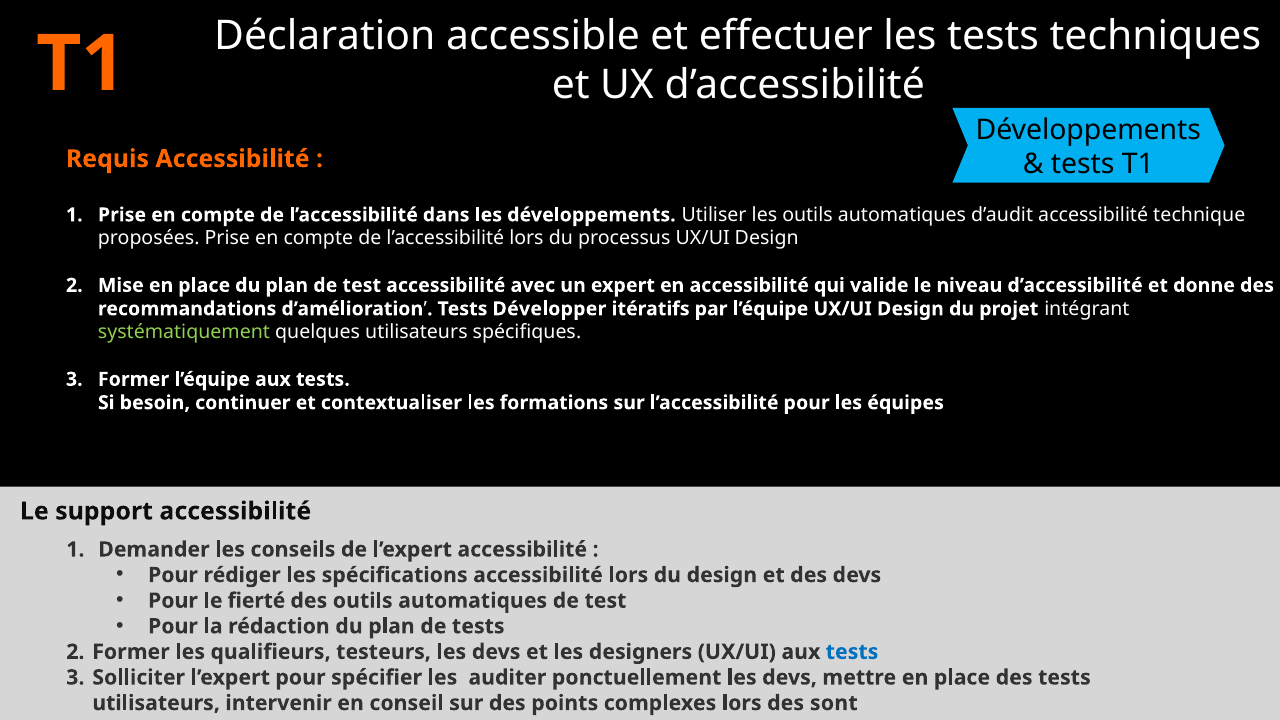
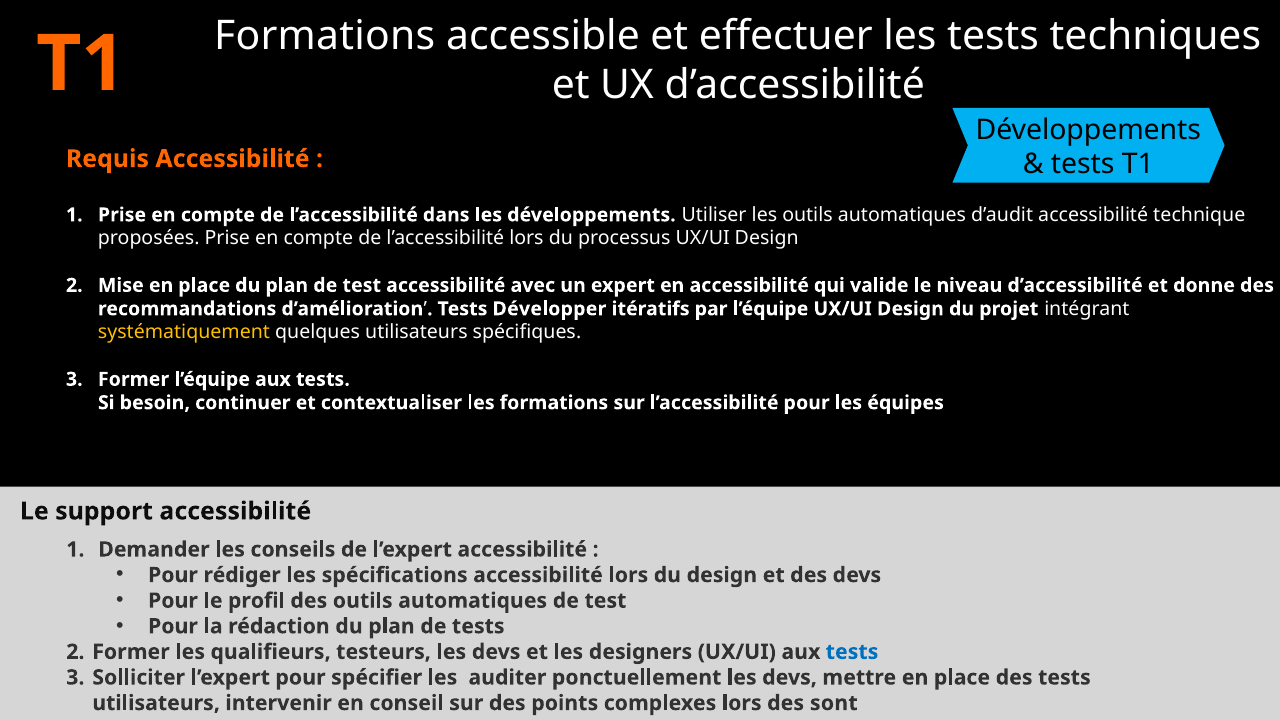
Déclaration at (325, 36): Déclaration -> Formations
systématiquement colour: light green -> yellow
fierté: fierté -> profil
